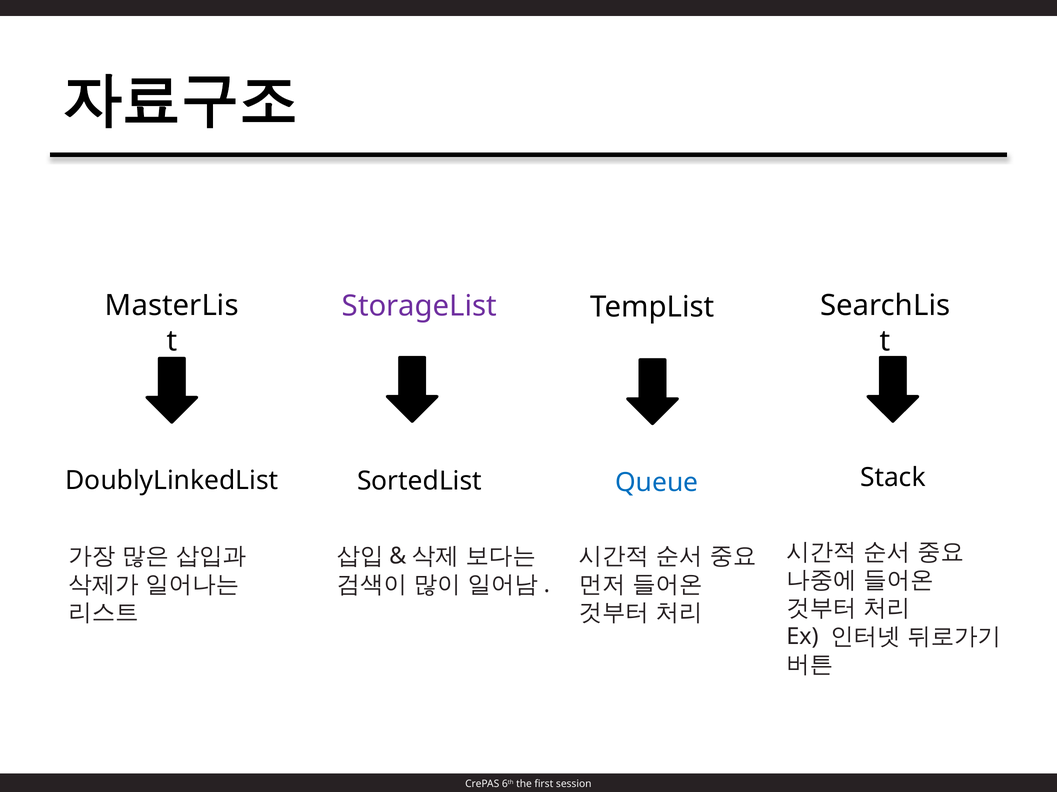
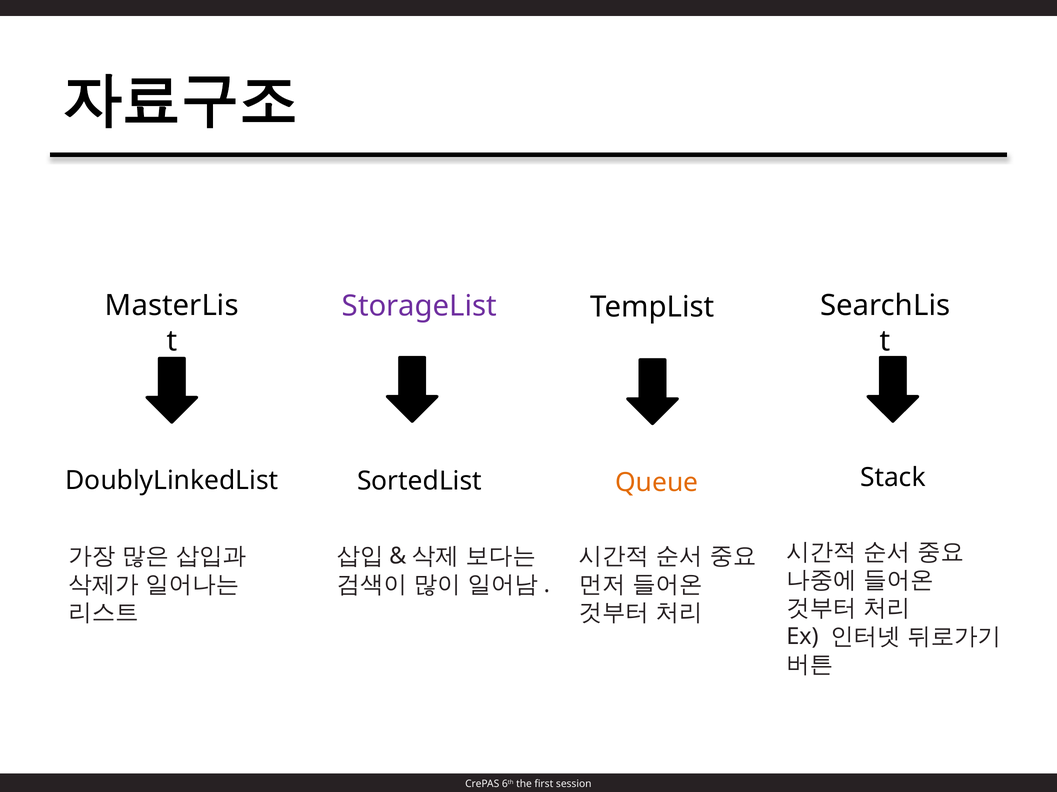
Queue colour: blue -> orange
